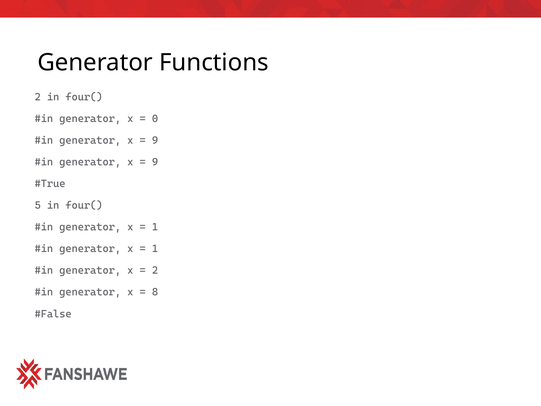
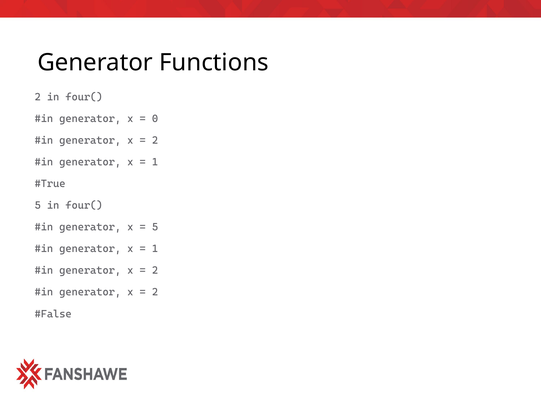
9 at (155, 140): 9 -> 2
9 at (155, 162): 9 -> 1
1 at (155, 227): 1 -> 5
8 at (155, 292): 8 -> 2
